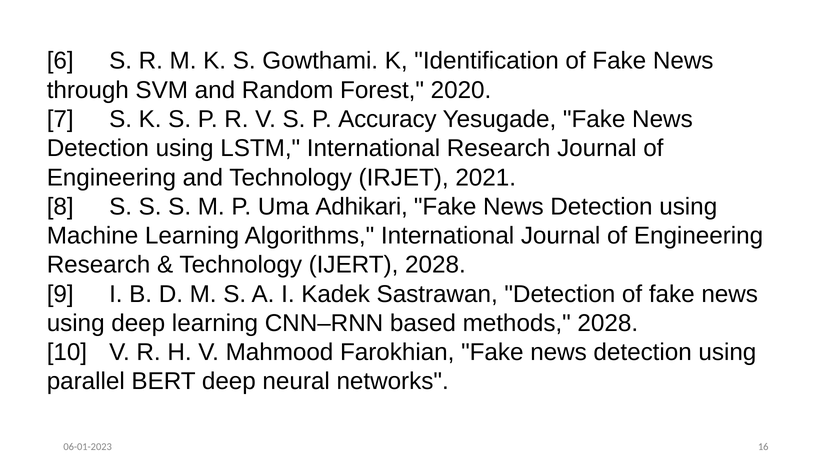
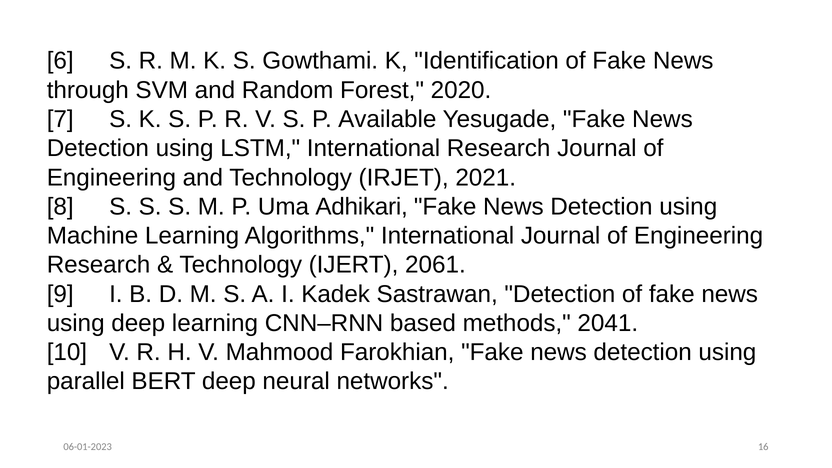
Accuracy: Accuracy -> Available
IJERT 2028: 2028 -> 2061
methods 2028: 2028 -> 2041
